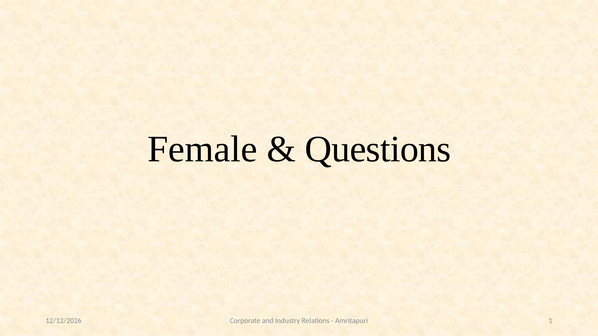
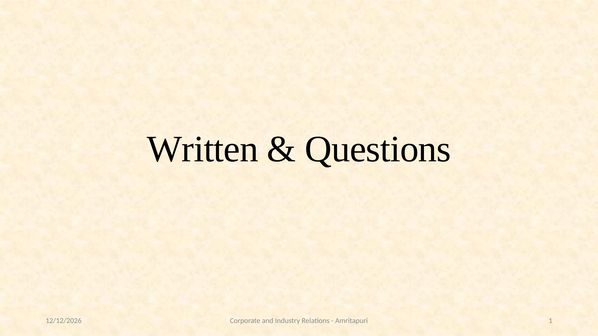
Female: Female -> Written
